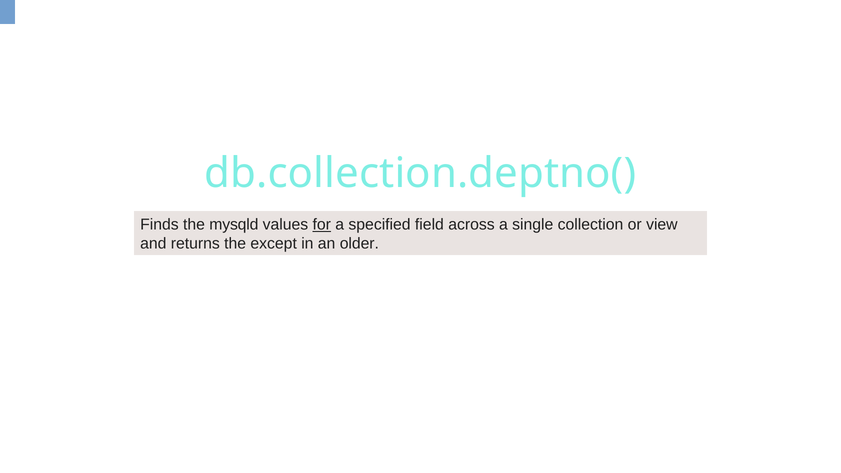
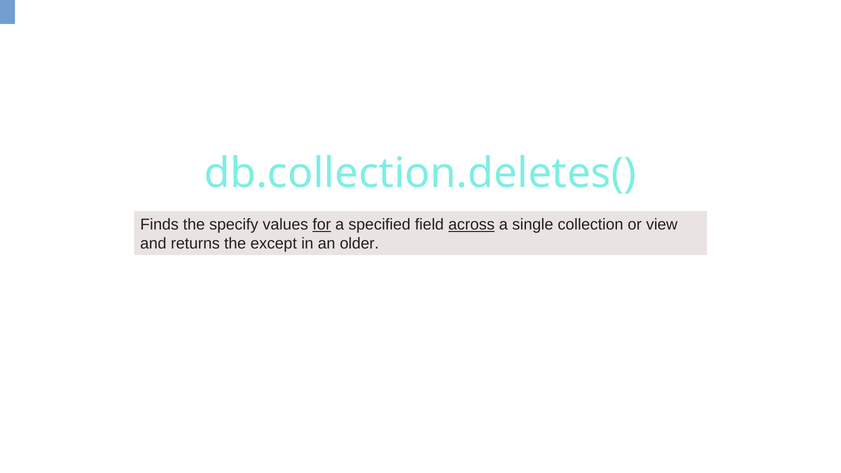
db.collection.deptno(: db.collection.deptno( -> db.collection.deletes(
mysqld: mysqld -> specify
across underline: none -> present
